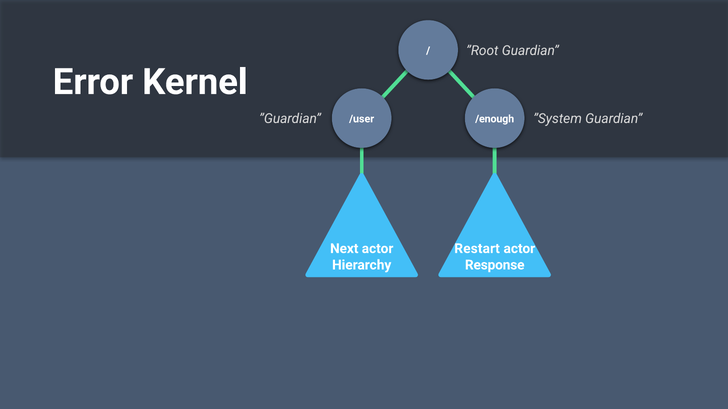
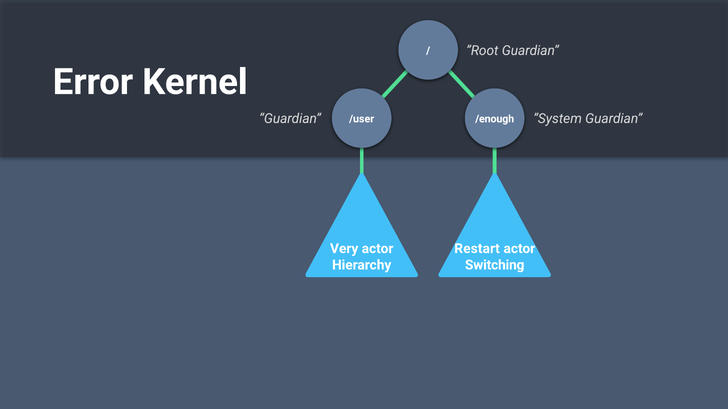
Next: Next -> Very
Response: Response -> Switching
